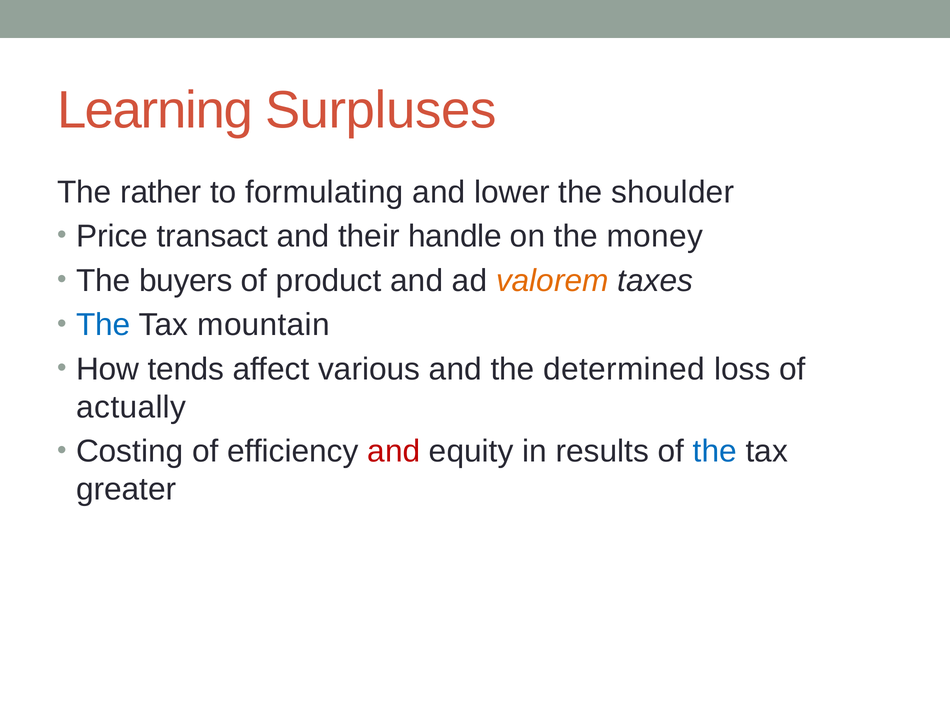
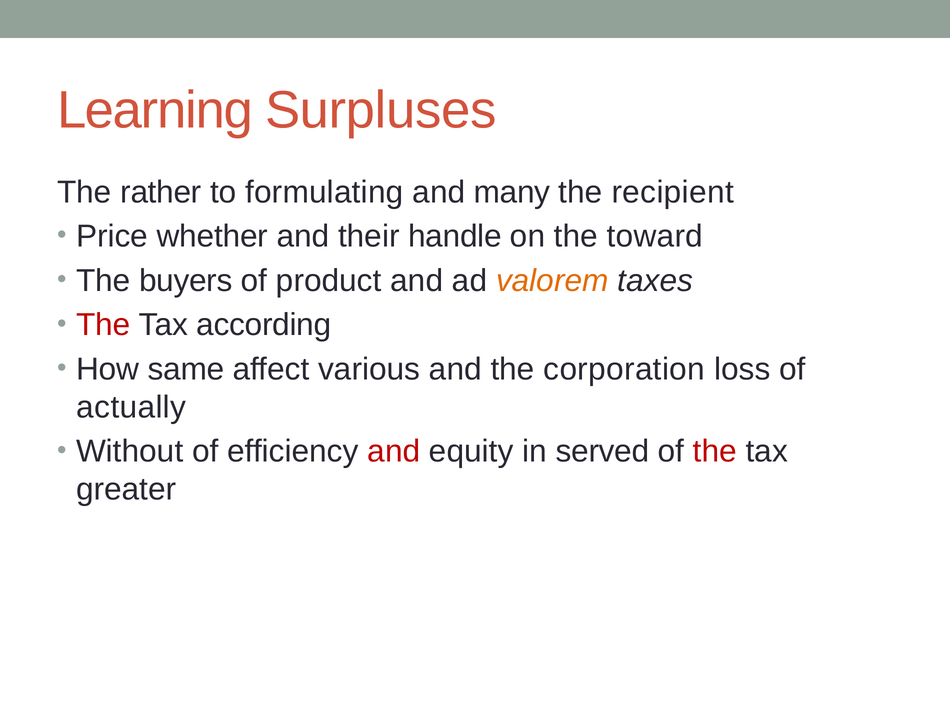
lower: lower -> many
shoulder: shoulder -> recipient
transact: transact -> whether
money: money -> toward
The at (103, 325) colour: blue -> red
mountain: mountain -> according
tends: tends -> same
determined: determined -> corporation
Costing: Costing -> Without
results: results -> served
the at (715, 452) colour: blue -> red
